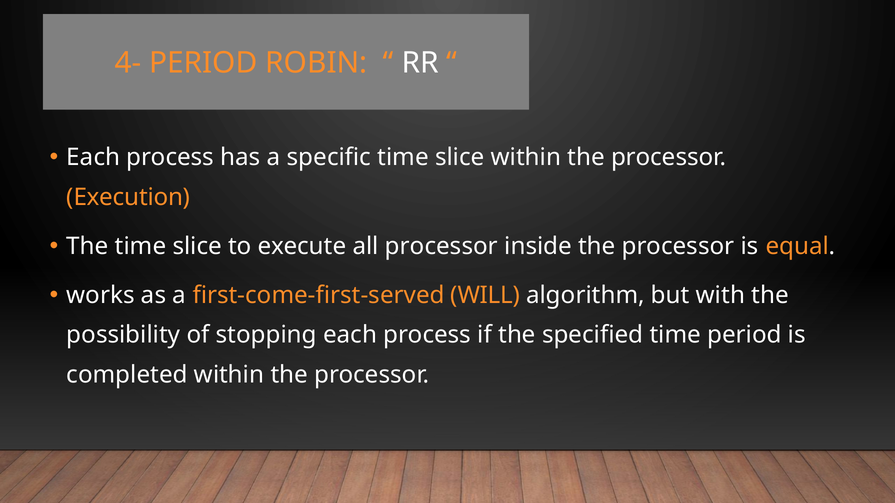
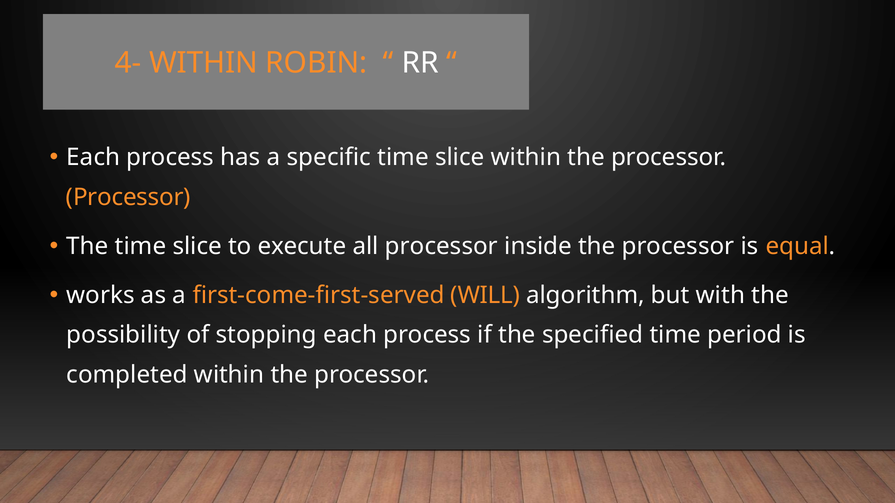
4- PERIOD: PERIOD -> WITHIN
Execution at (128, 197): Execution -> Processor
